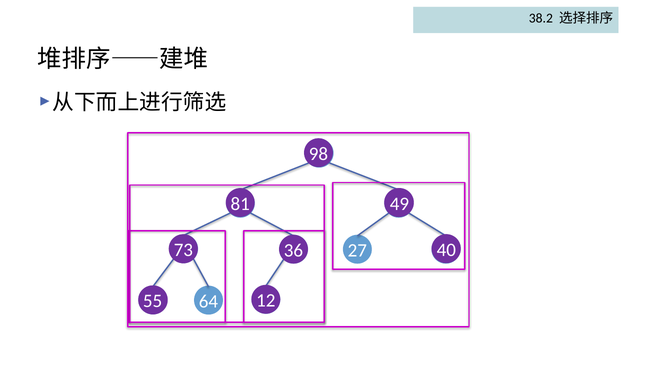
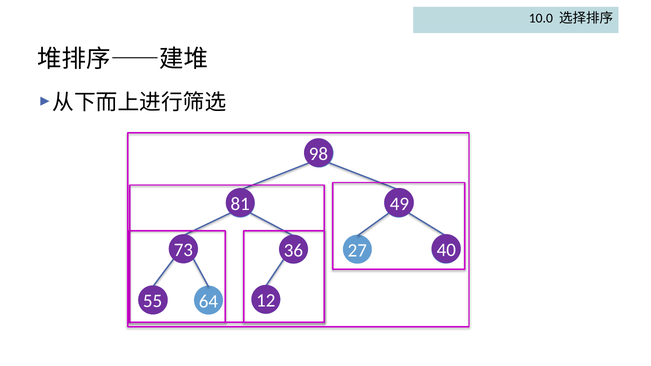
38.2: 38.2 -> 10.0
